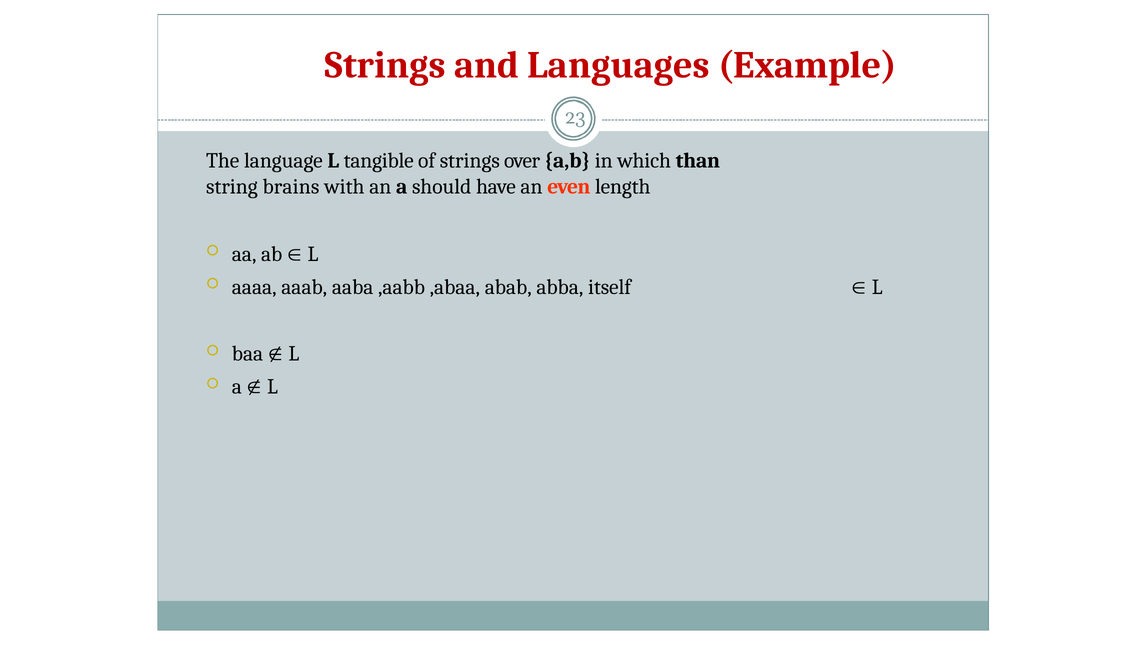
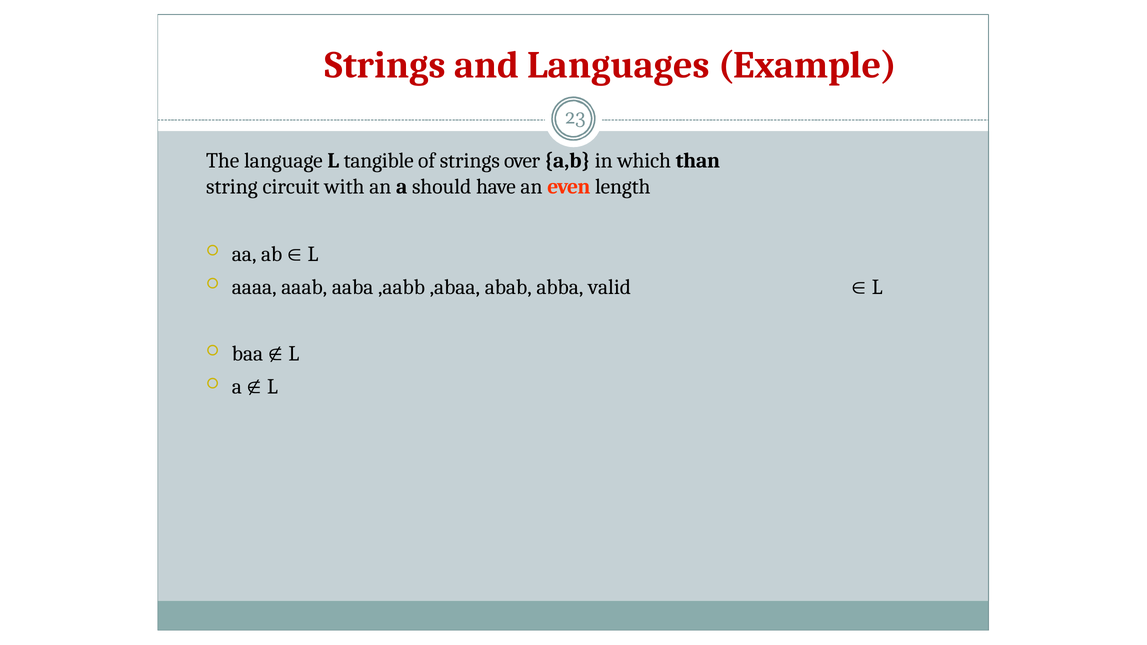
brains: brains -> circuit
itself: itself -> valid
